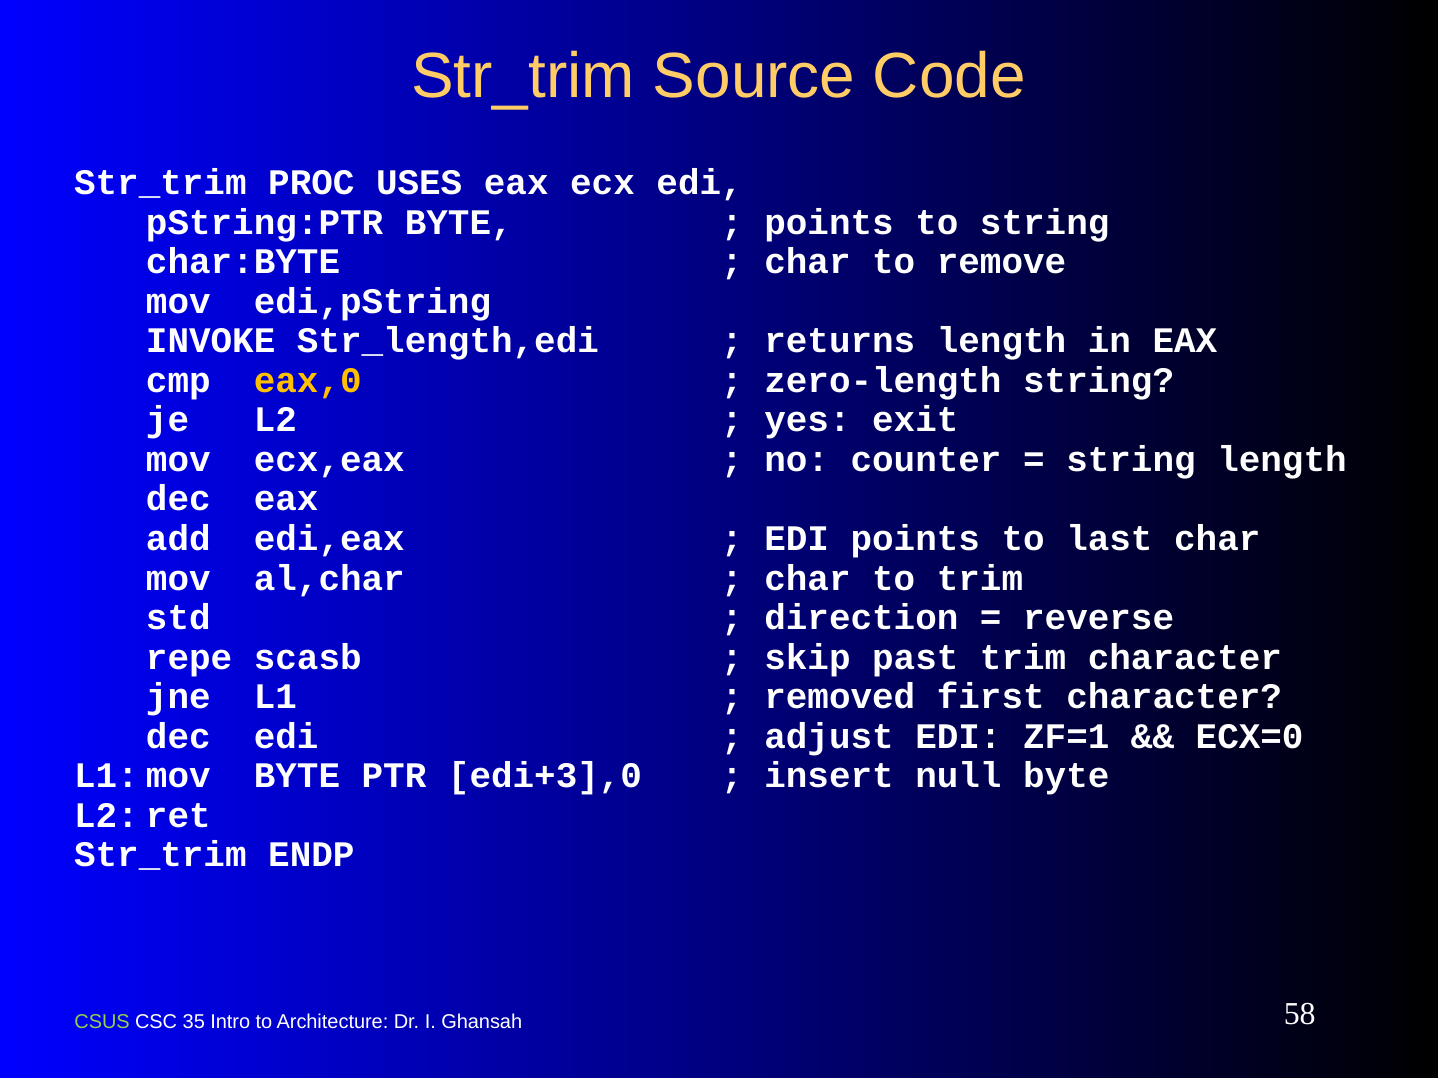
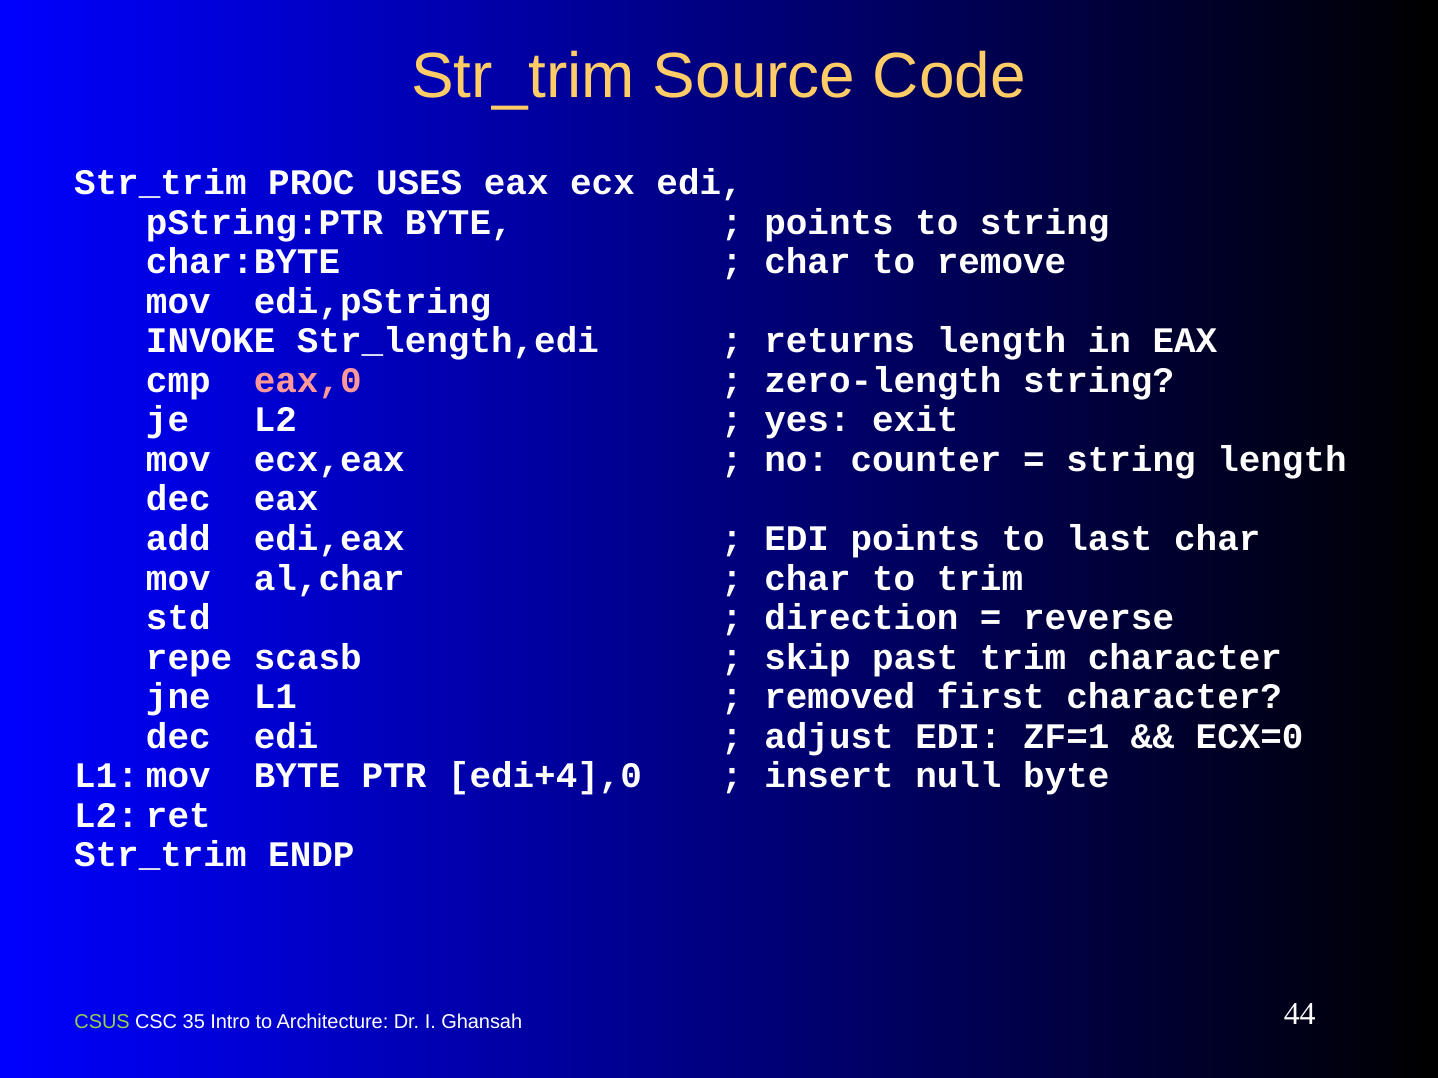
eax,0 colour: yellow -> pink
edi+3],0: edi+3],0 -> edi+4],0
58: 58 -> 44
